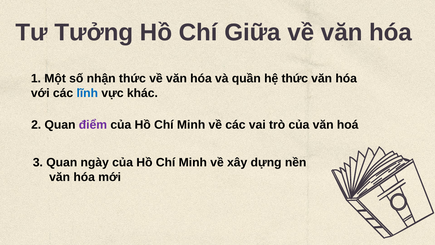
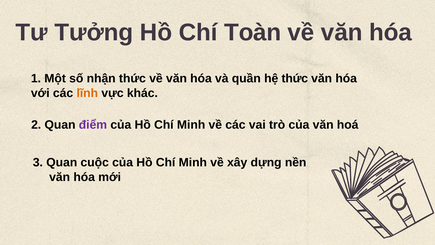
Giữa: Giữa -> Toàn
lĩnh colour: blue -> orange
ngày: ngày -> cuộc
